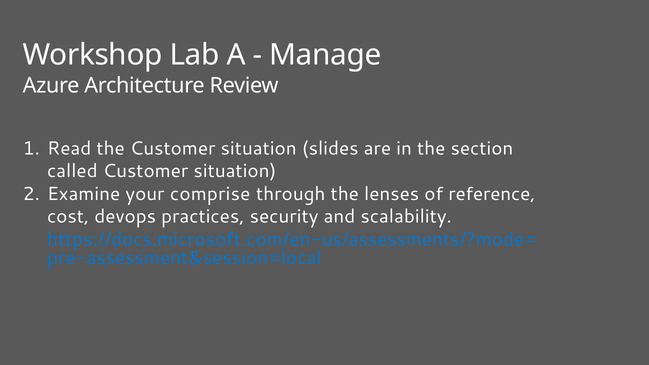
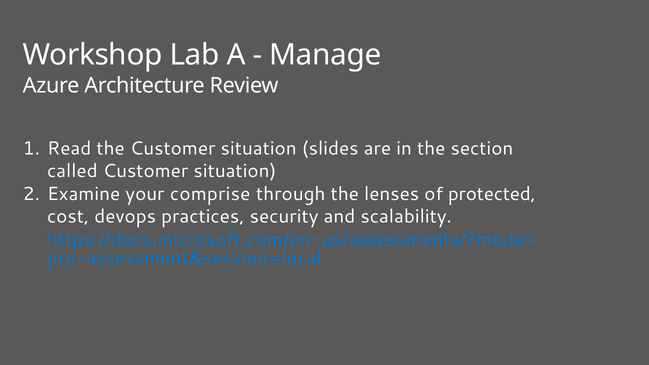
reference: reference -> protected
